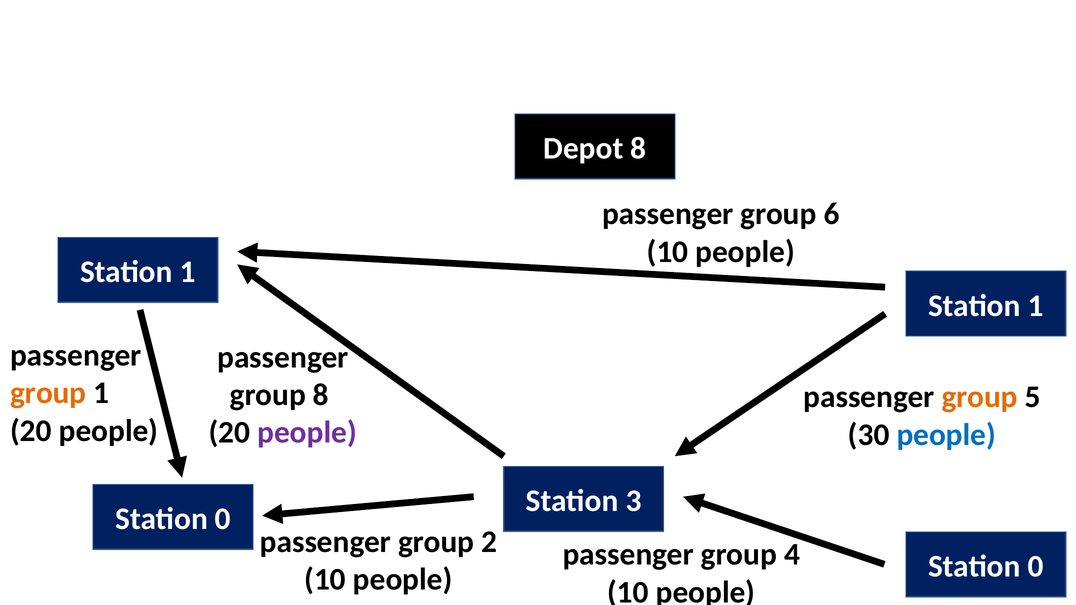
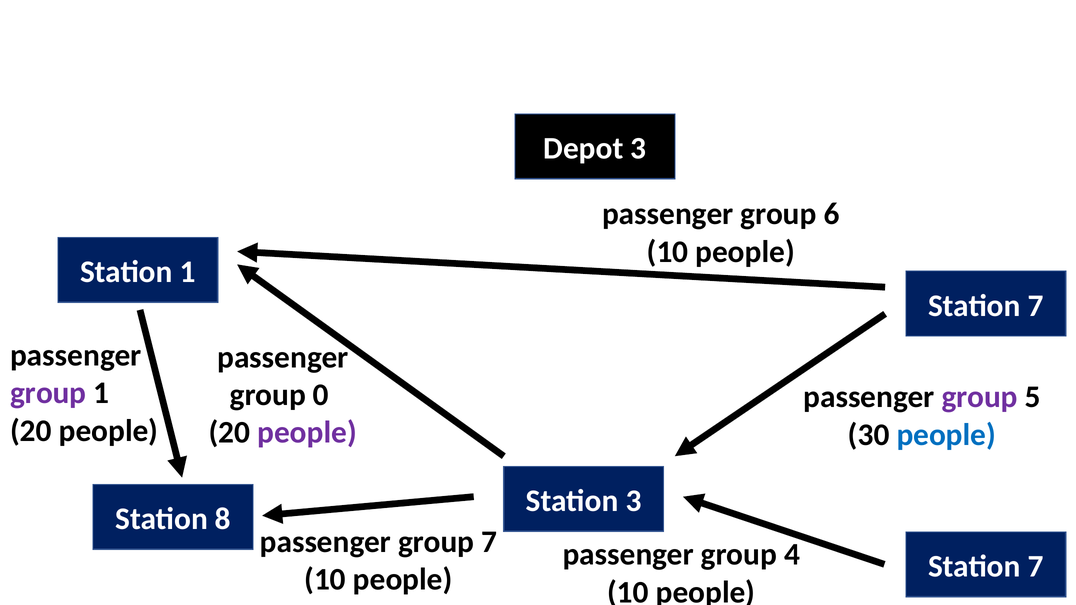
Depot 8: 8 -> 3
1 at (1036, 306): 1 -> 7
group at (48, 393) colour: orange -> purple
group 8: 8 -> 0
group at (980, 397) colour: orange -> purple
0 at (223, 519): 0 -> 8
group 2: 2 -> 7
0 at (1036, 567): 0 -> 7
